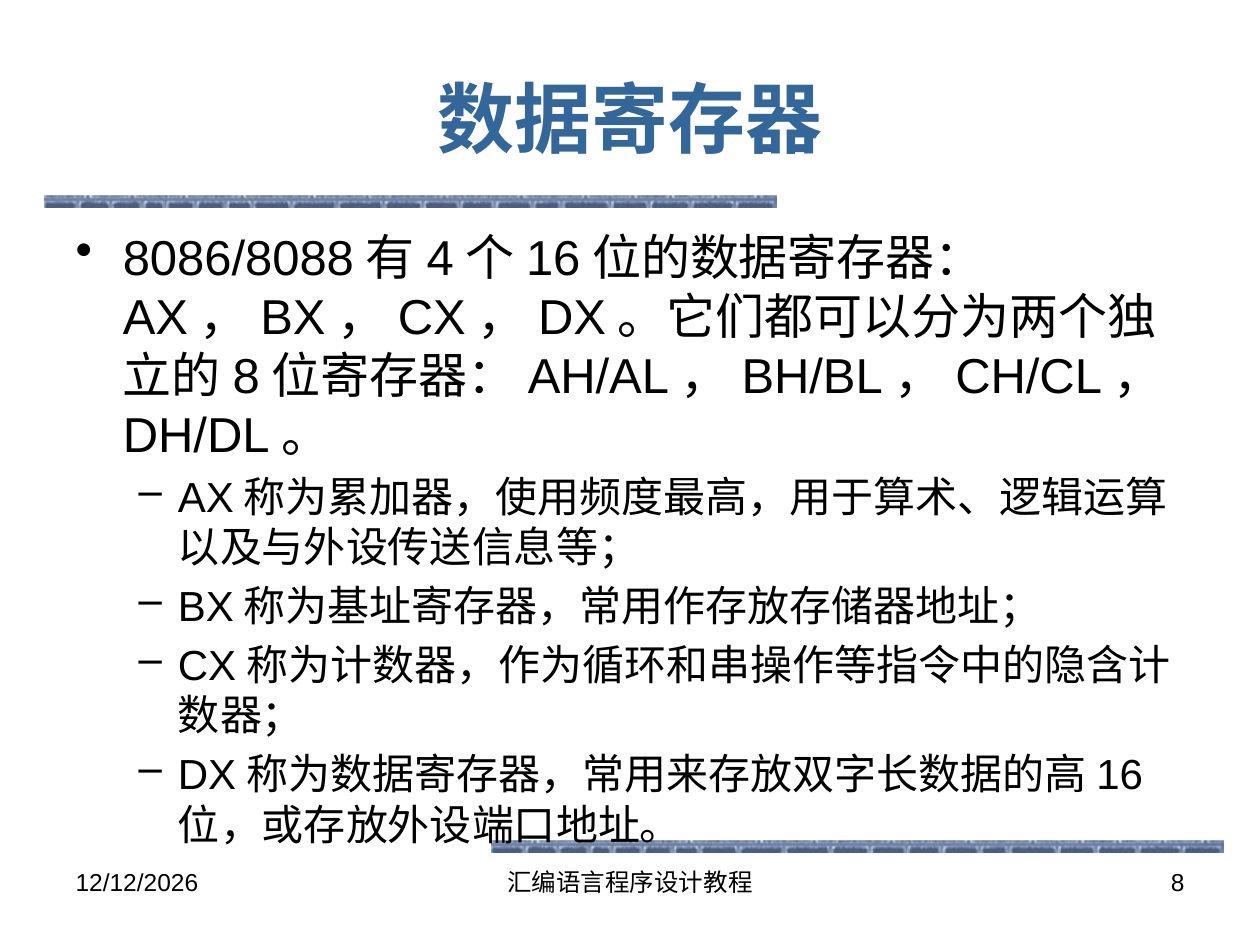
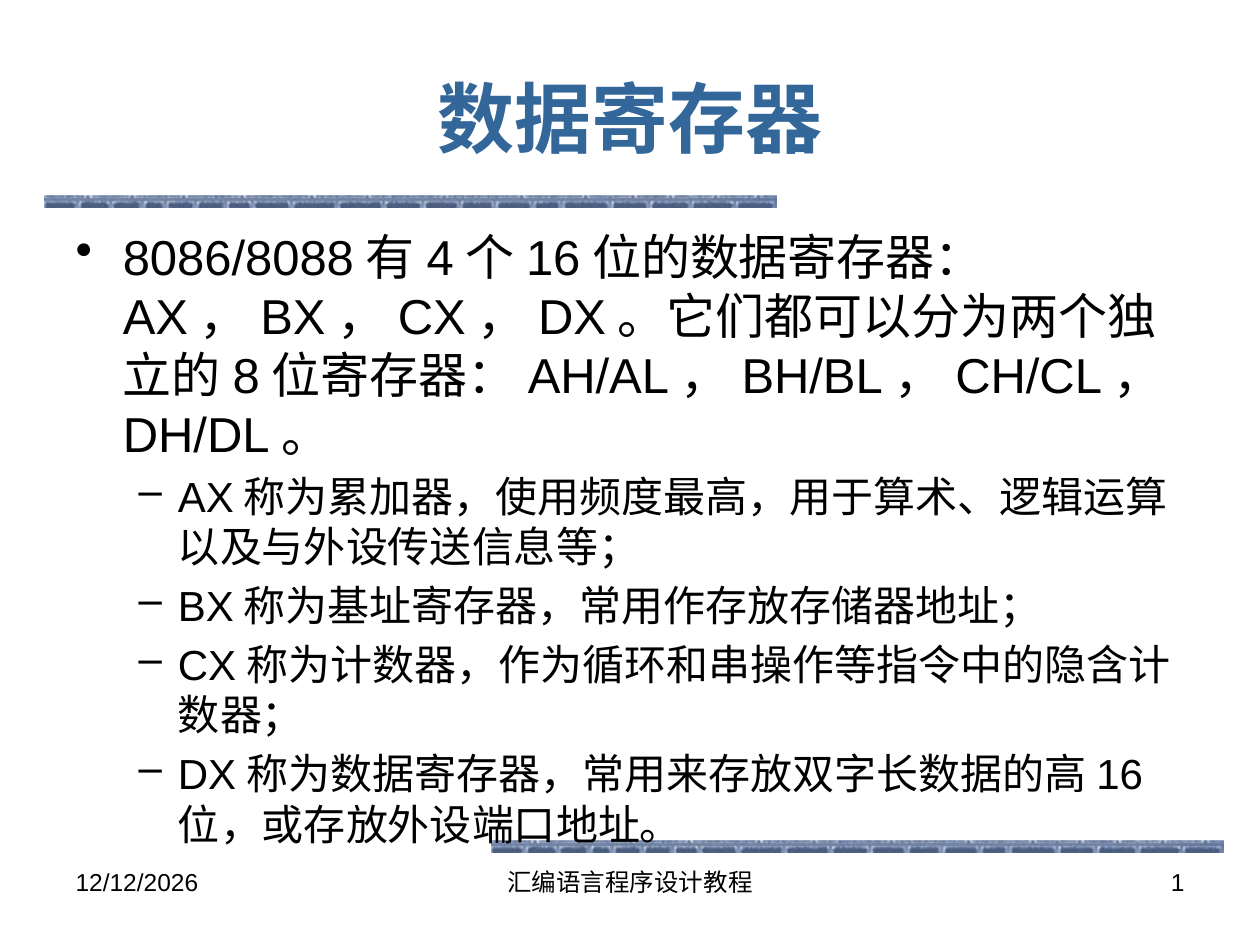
8 at (1178, 883): 8 -> 1
